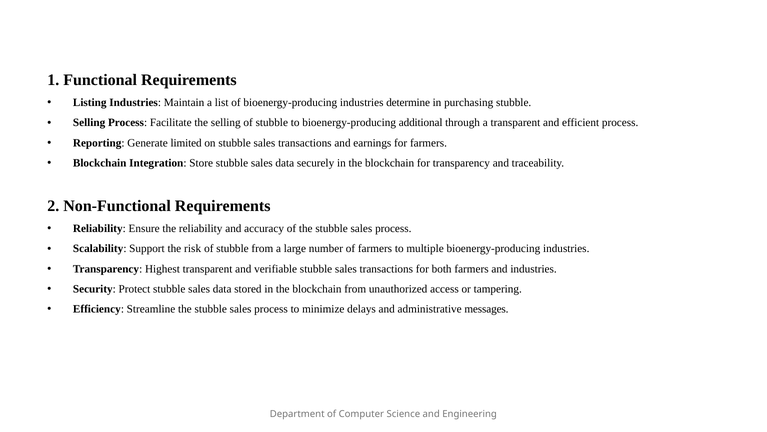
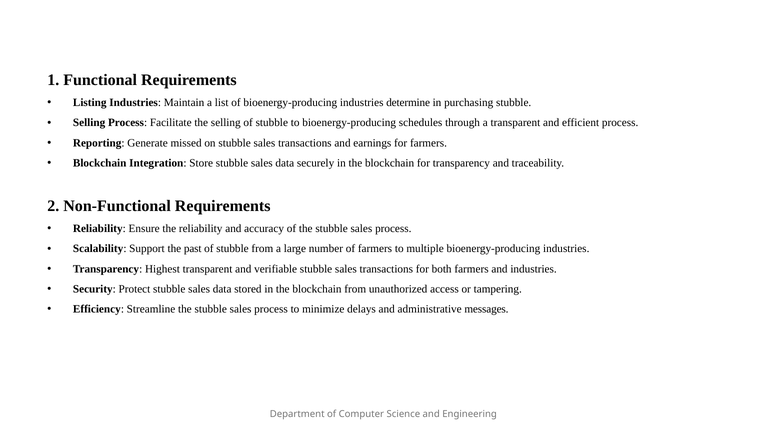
additional: additional -> schedules
limited: limited -> missed
risk: risk -> past
